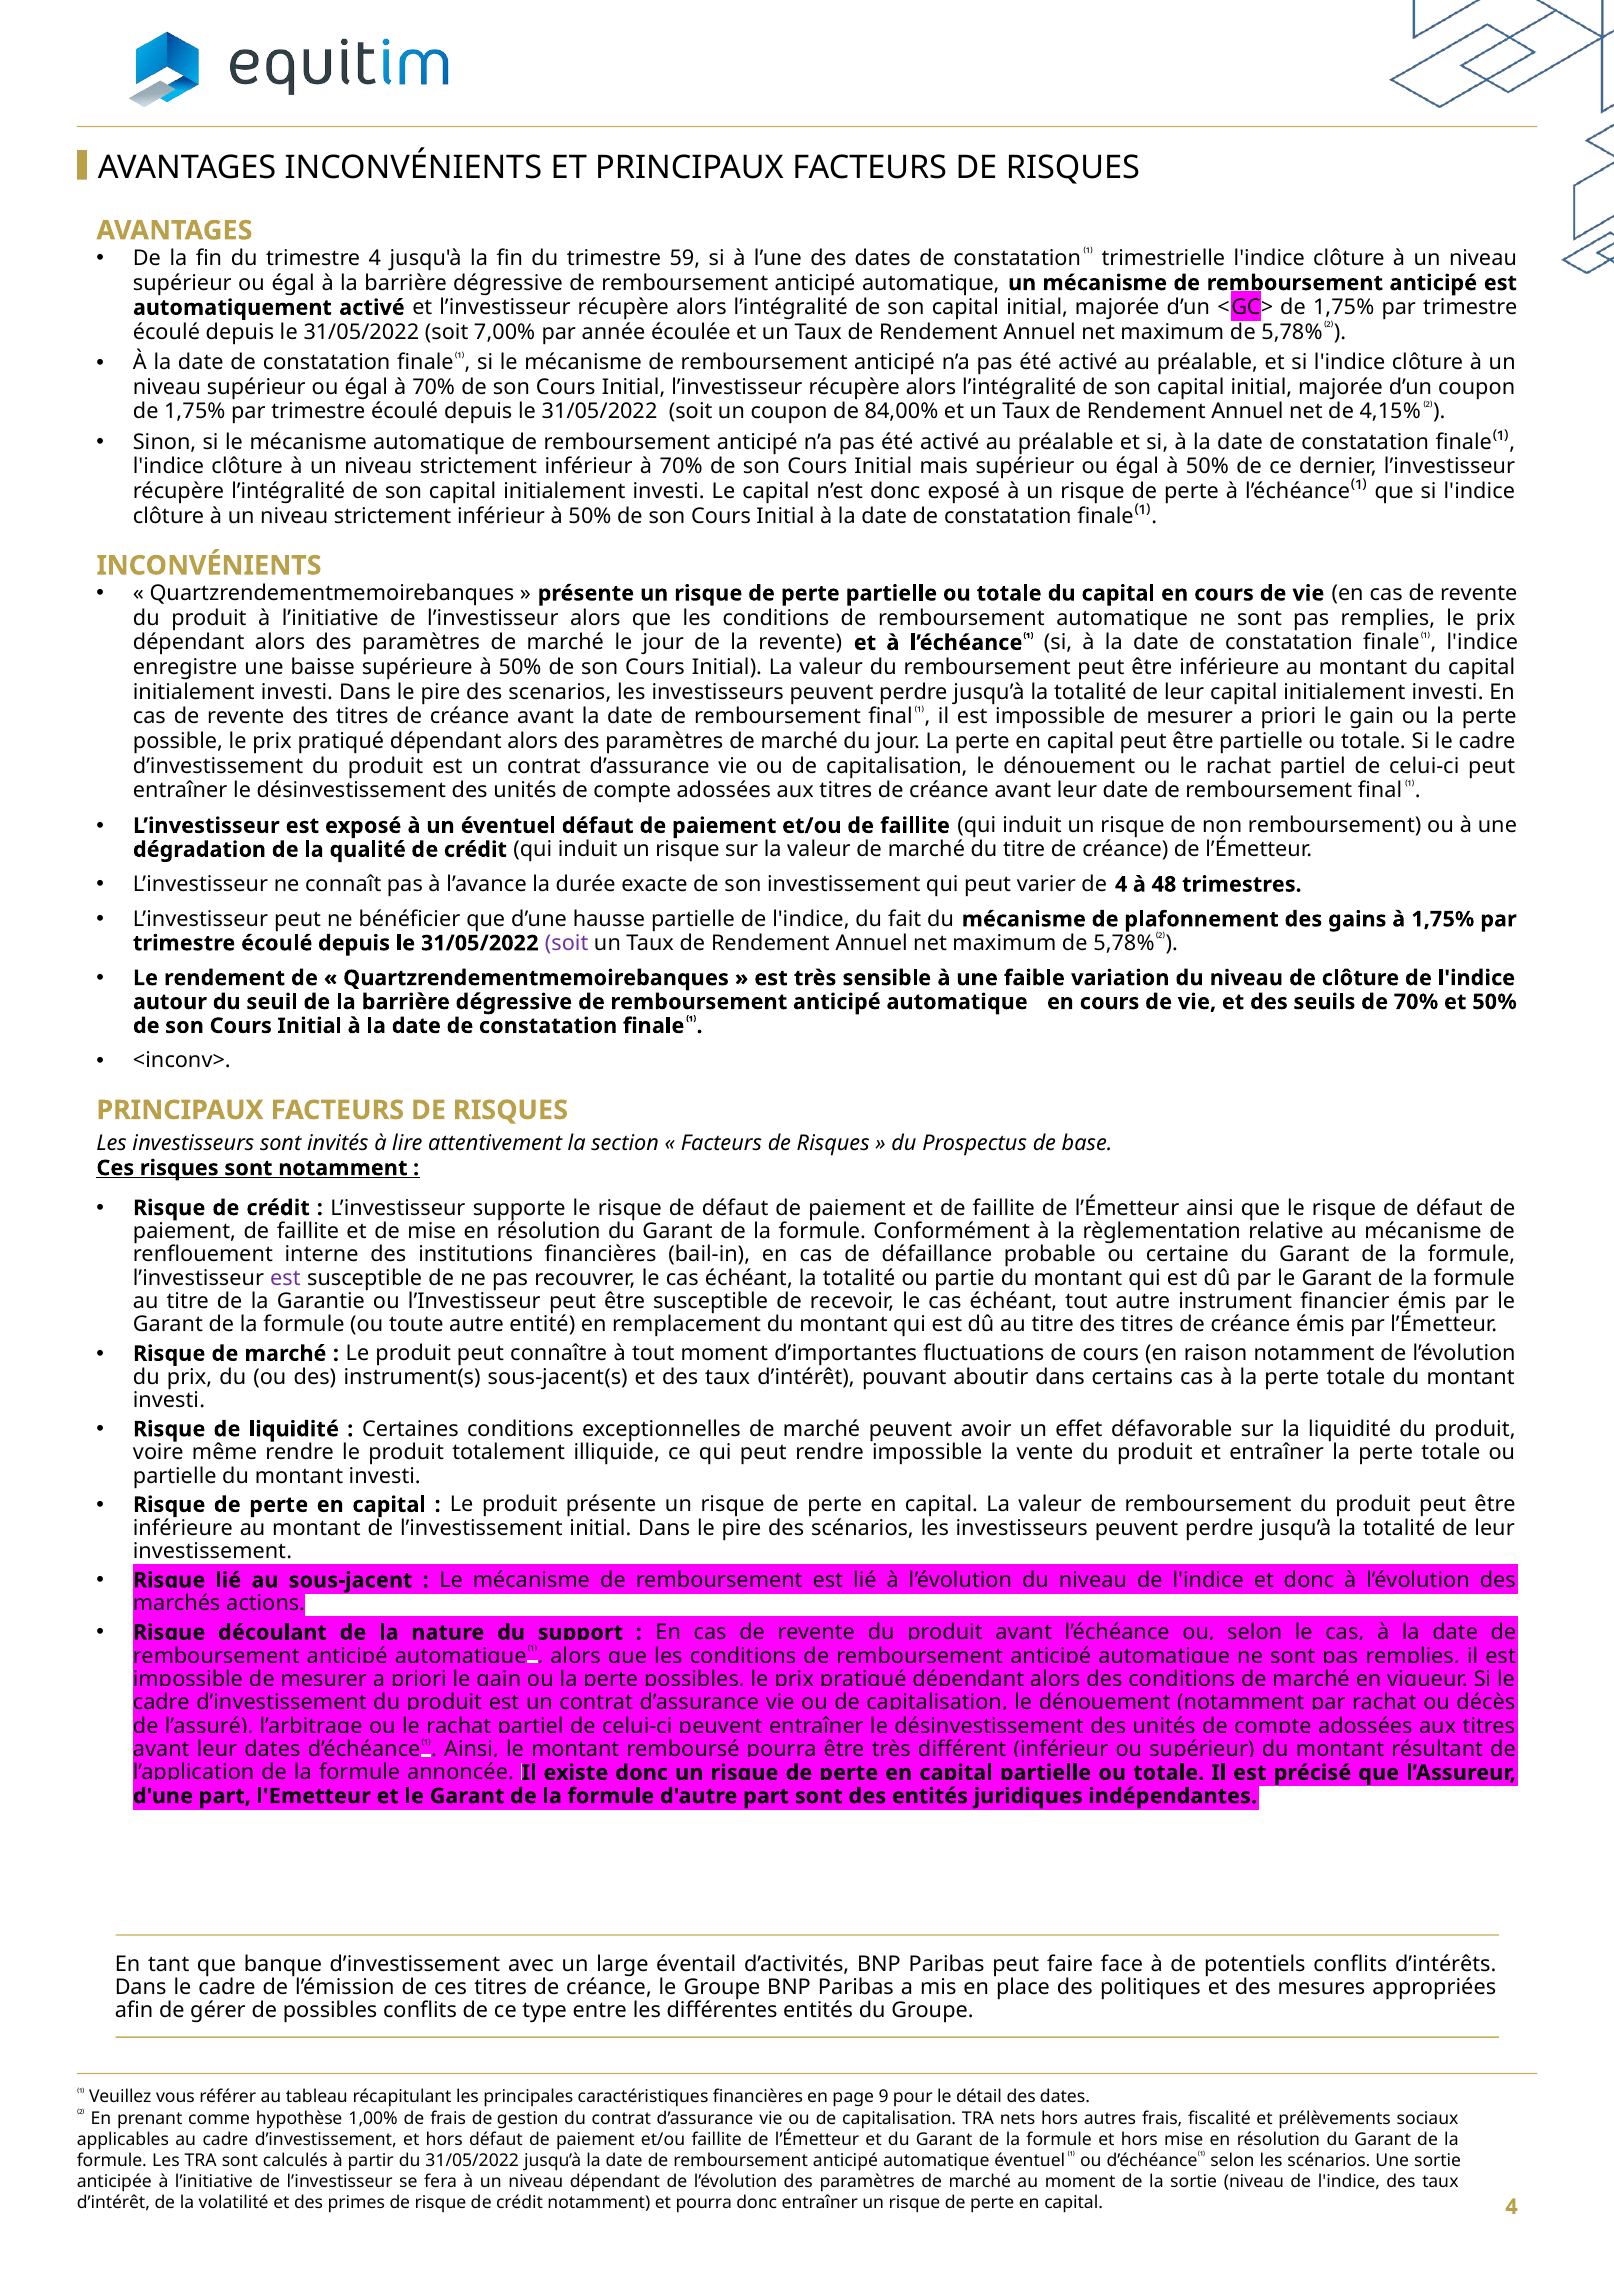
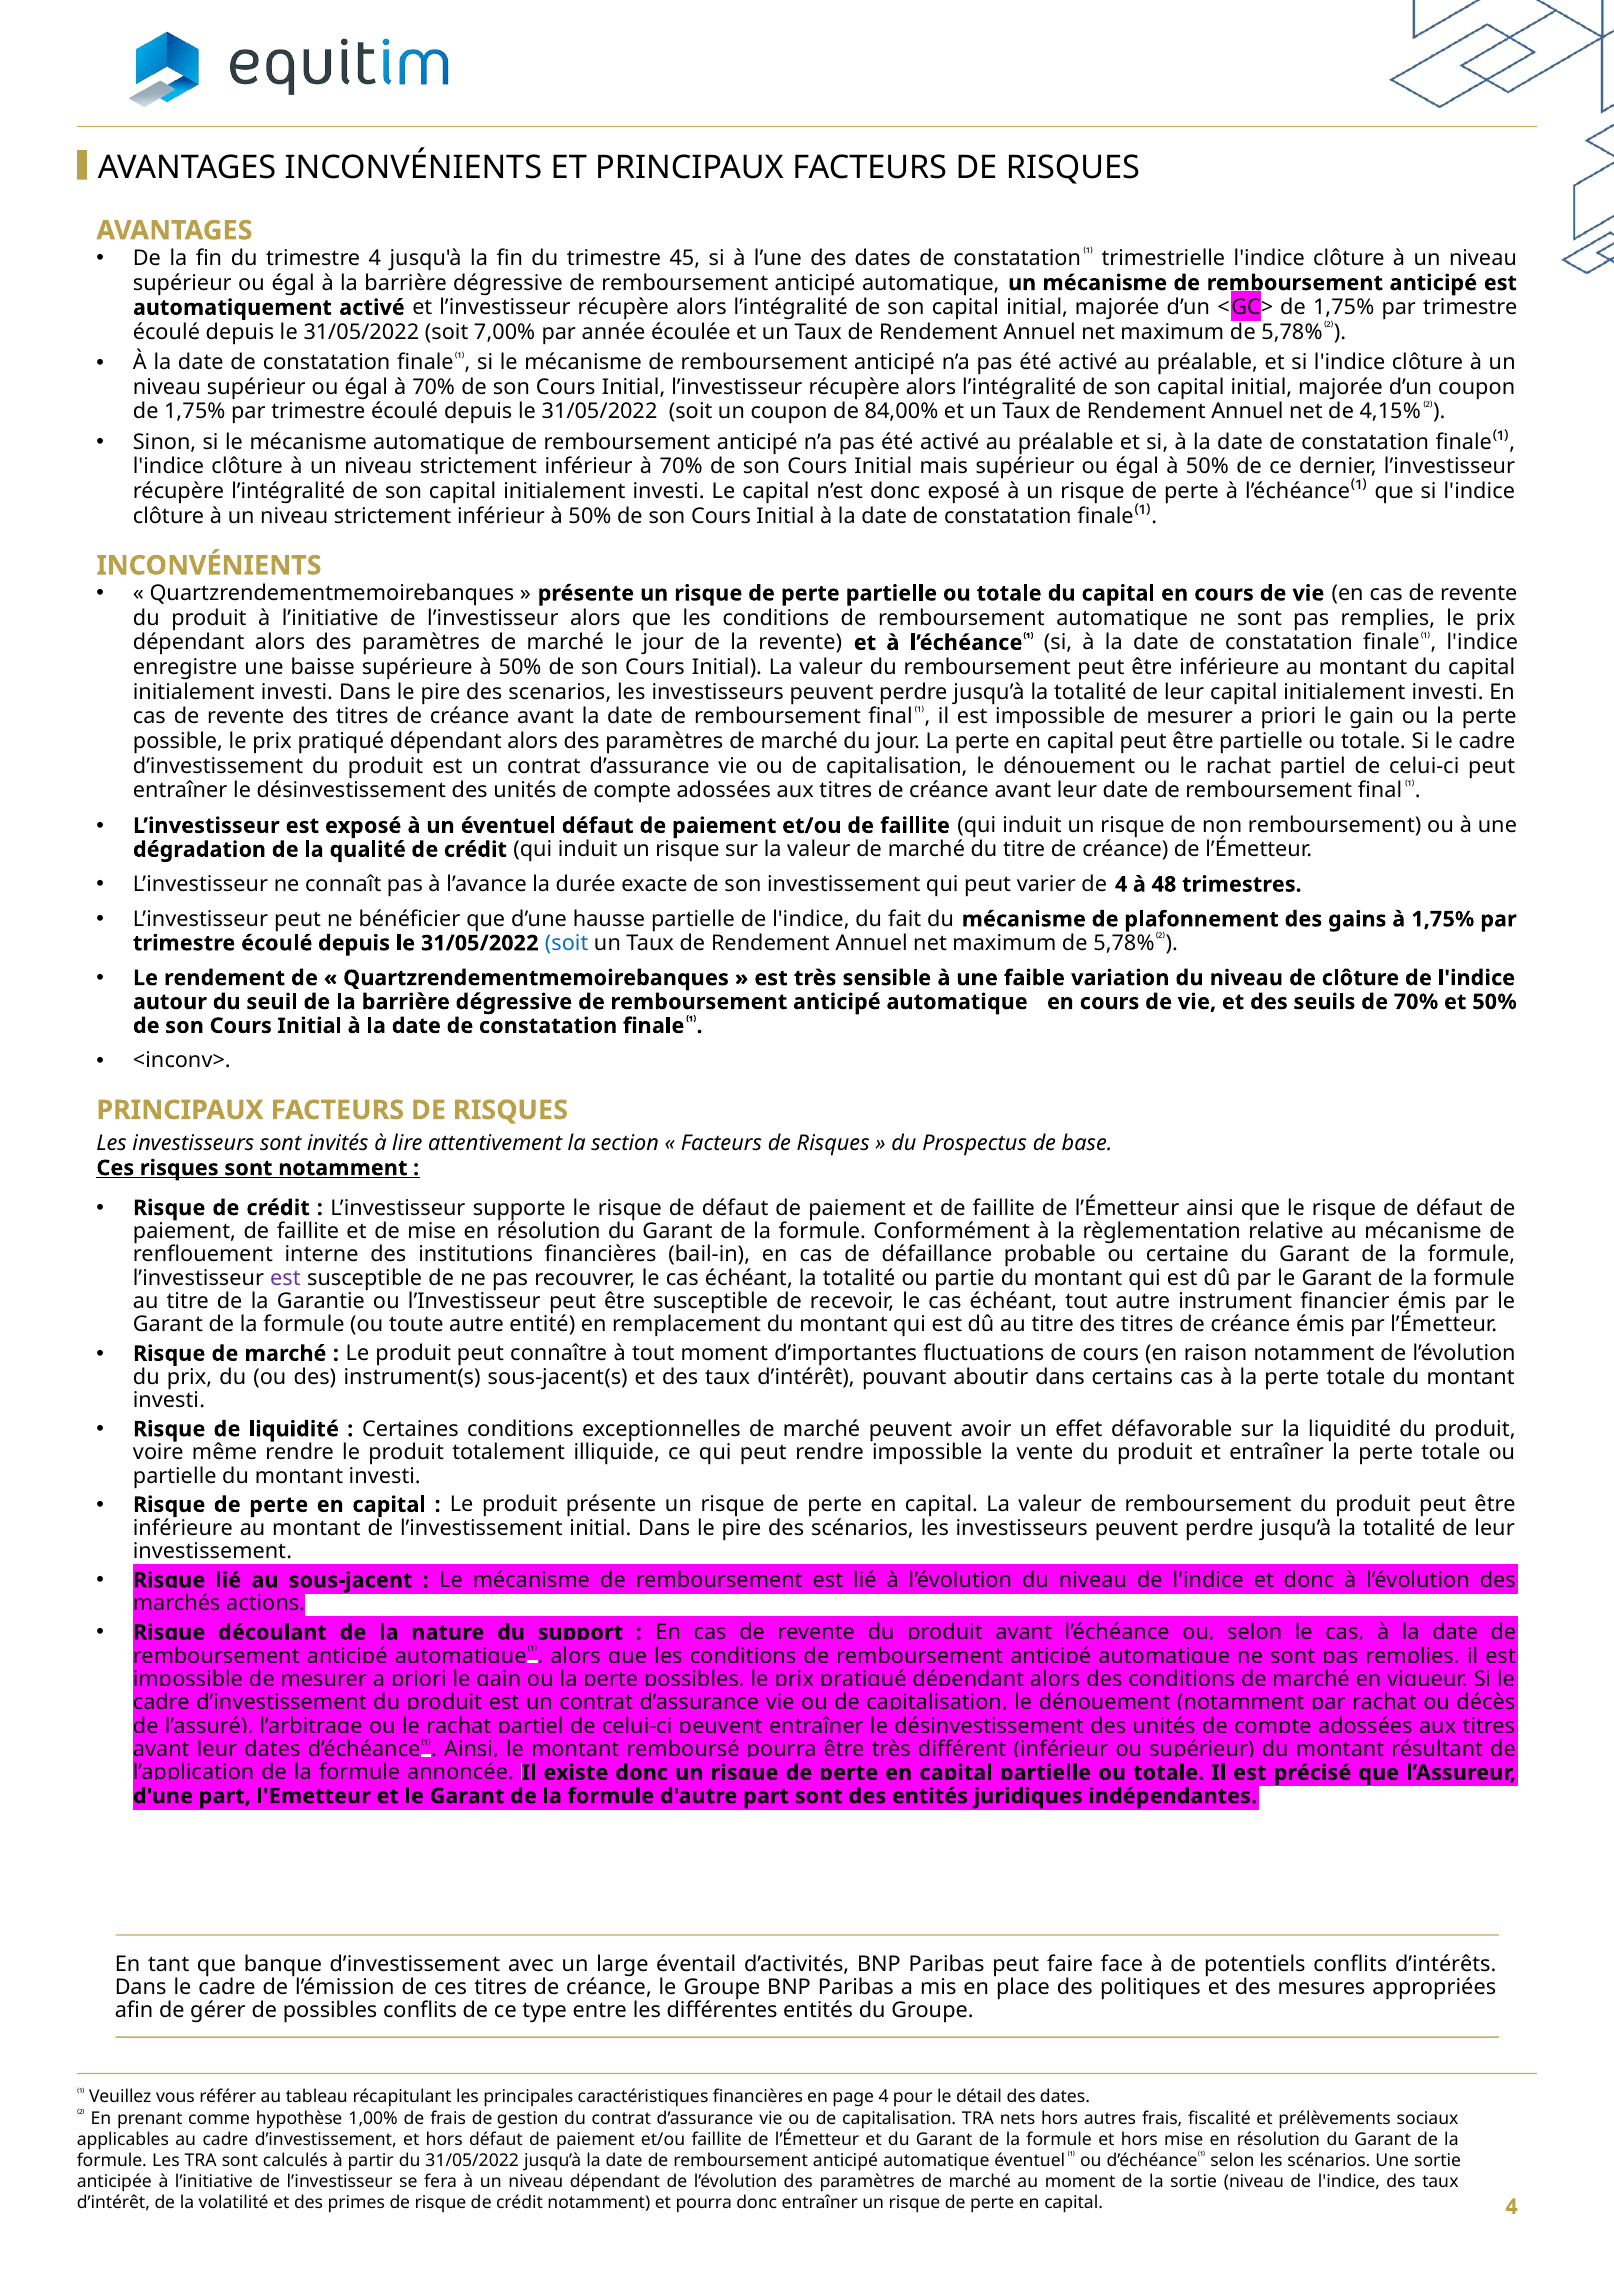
59: 59 -> 45
soit at (567, 943) colour: purple -> blue
page 9: 9 -> 4
